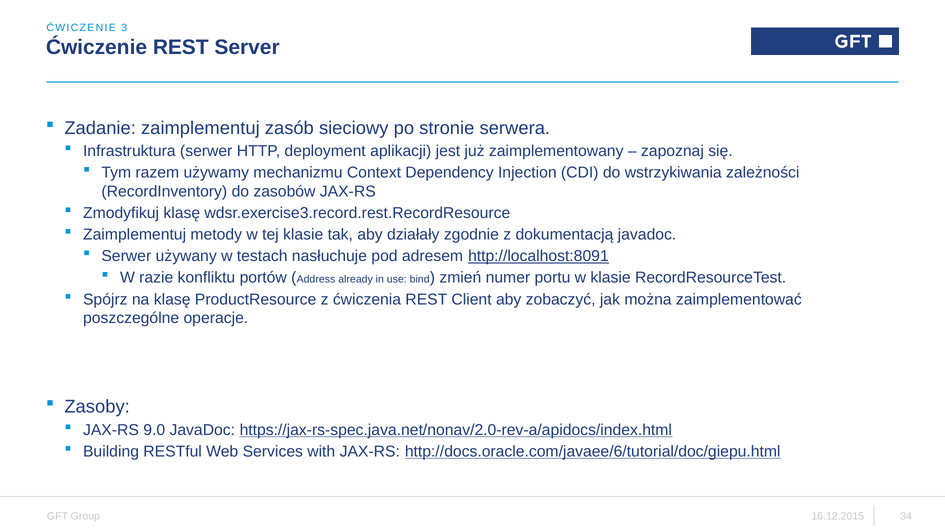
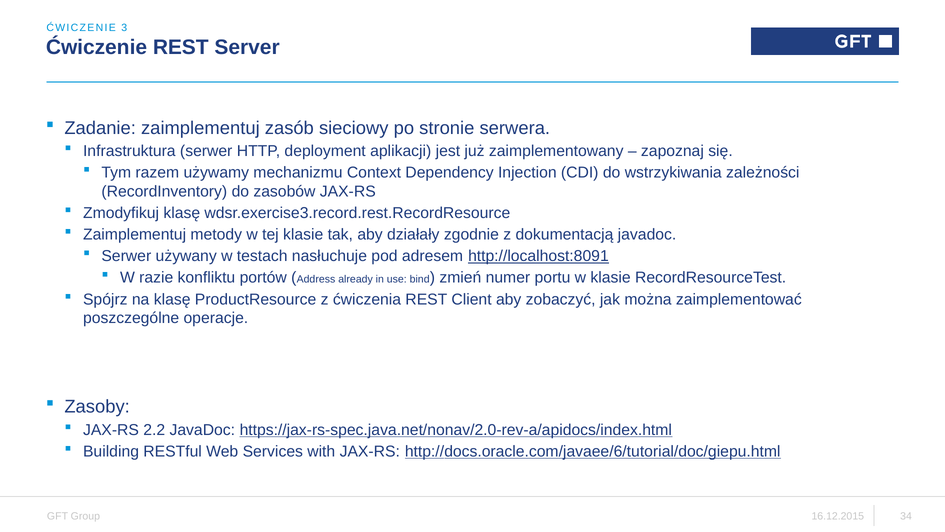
9.0: 9.0 -> 2.2
